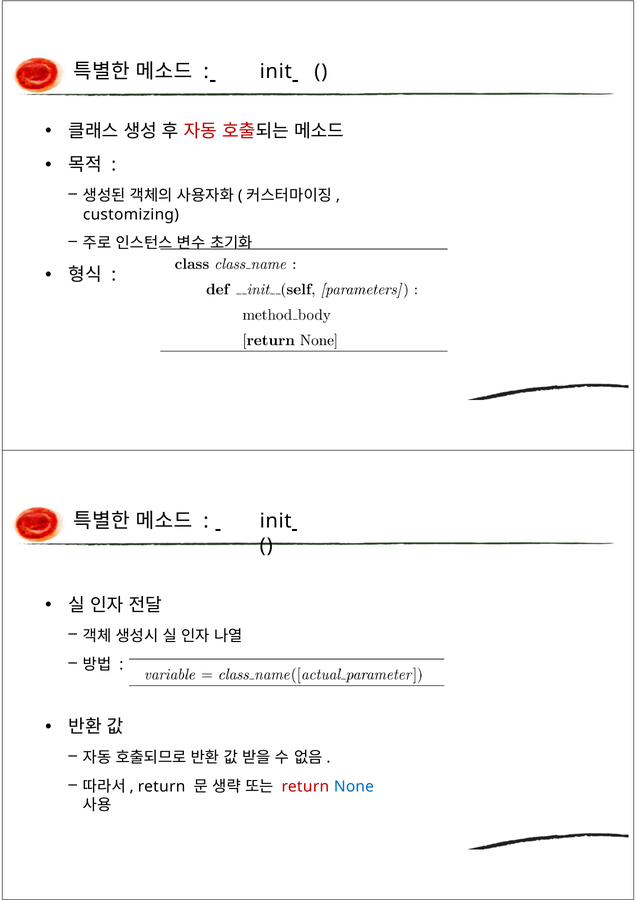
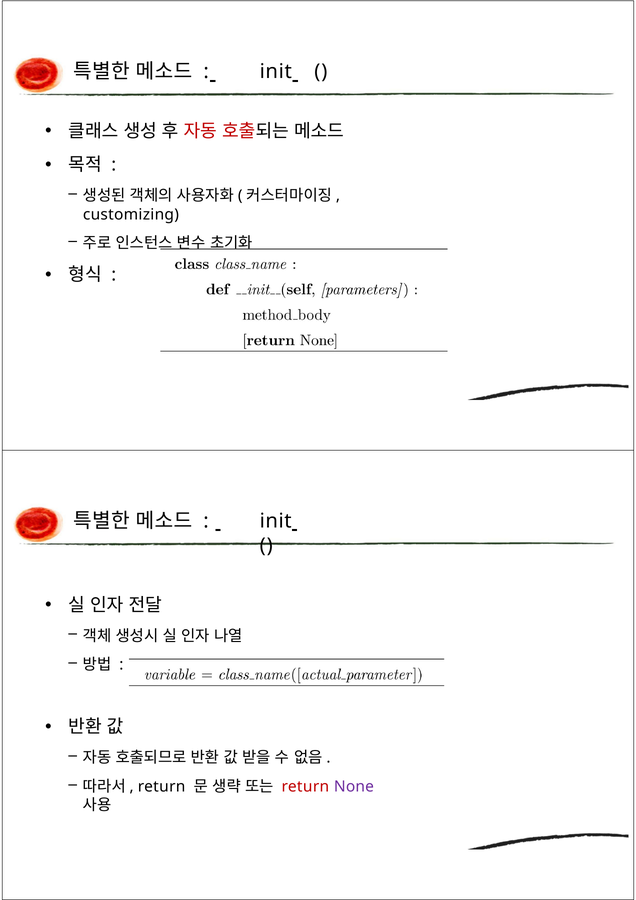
None colour: blue -> purple
